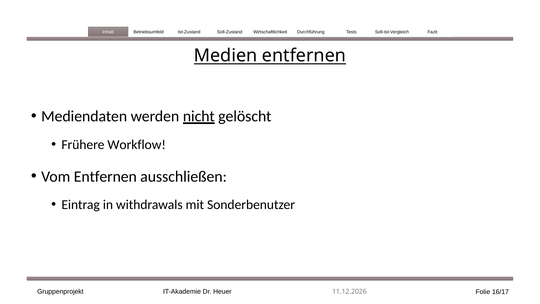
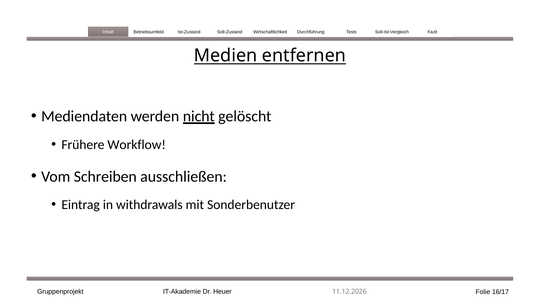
Vom Entfernen: Entfernen -> Schreiben
